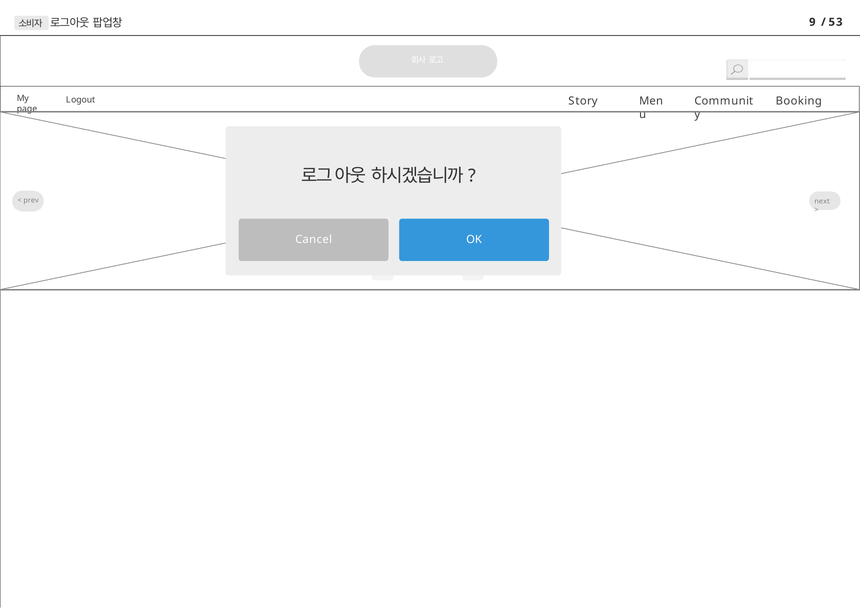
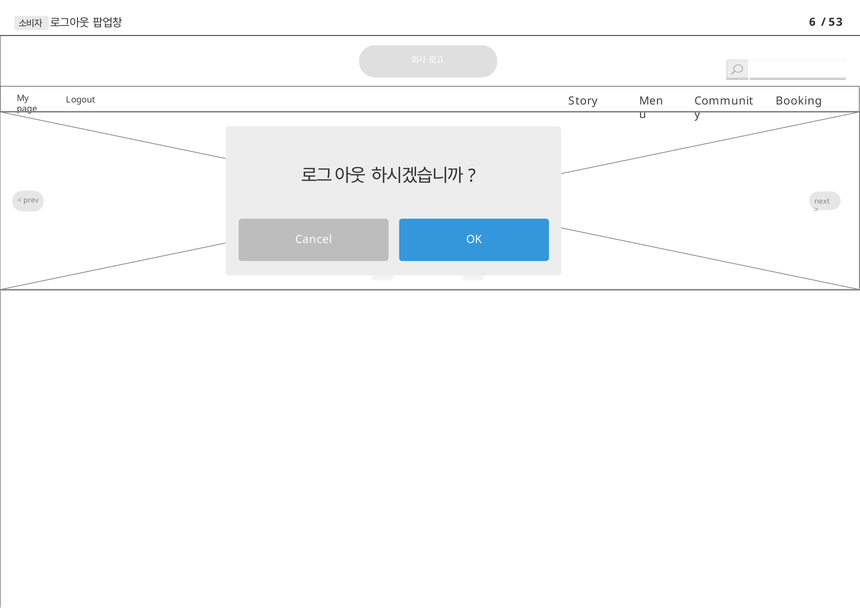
9: 9 -> 6
